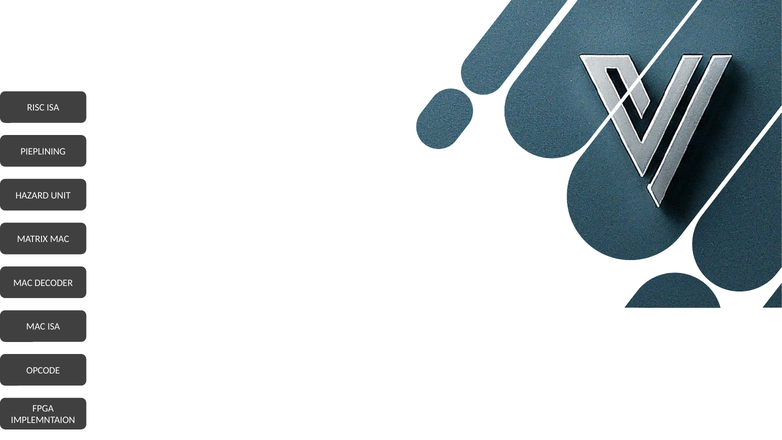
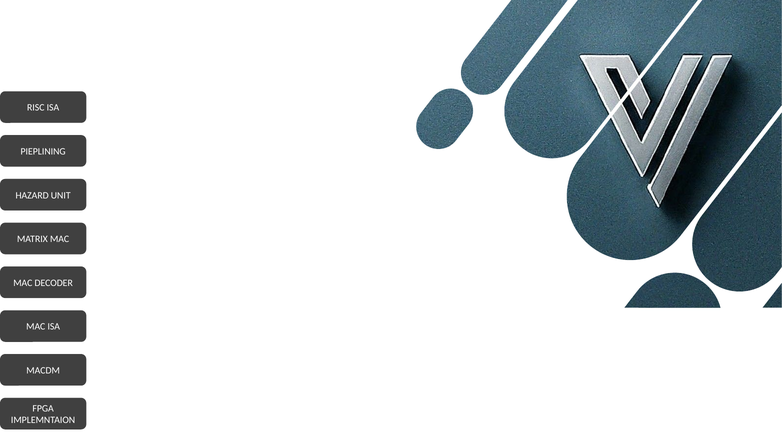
OPCODE: OPCODE -> MACDM
